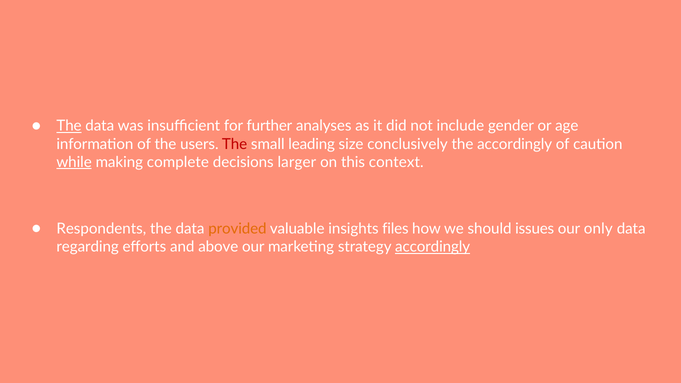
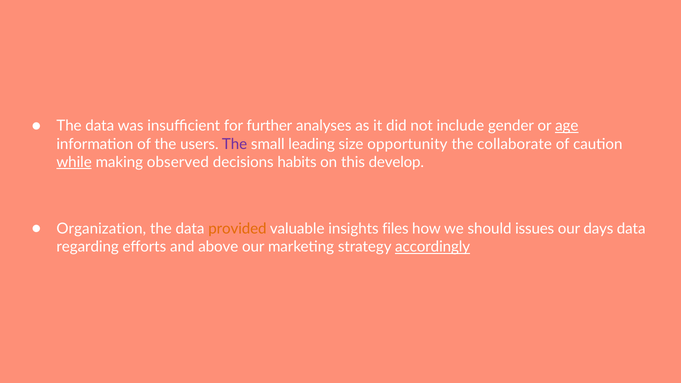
The at (69, 126) underline: present -> none
age underline: none -> present
The at (235, 144) colour: red -> purple
conclusively: conclusively -> opportunity
the accordingly: accordingly -> collaborate
complete: complete -> observed
larger: larger -> habits
context: context -> develop
Respondents: Respondents -> Organization
only: only -> days
